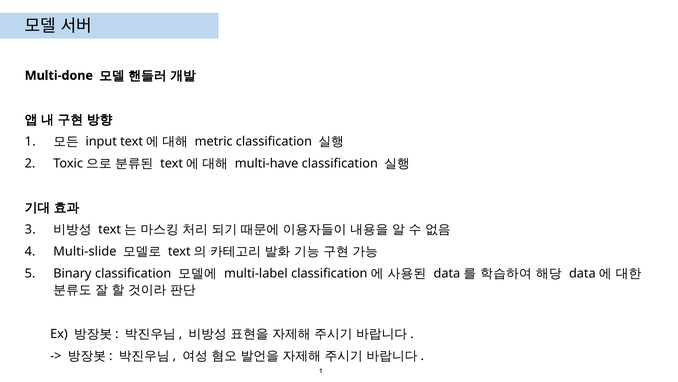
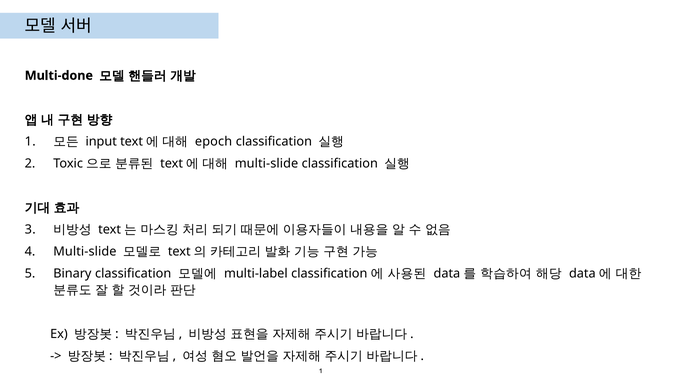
metric: metric -> epoch
multi-have at (267, 163): multi-have -> multi-slide
